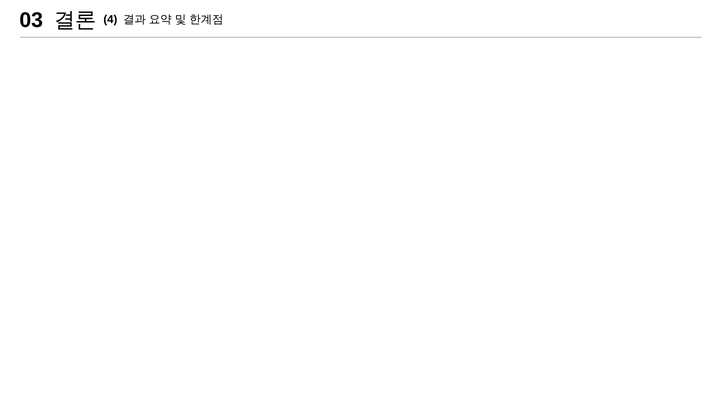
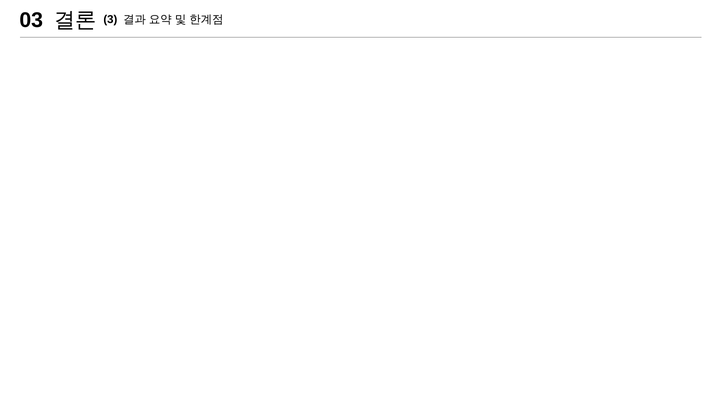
4: 4 -> 3
